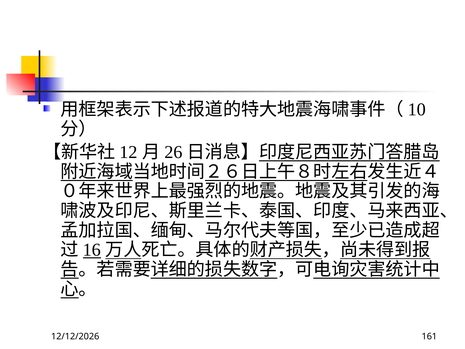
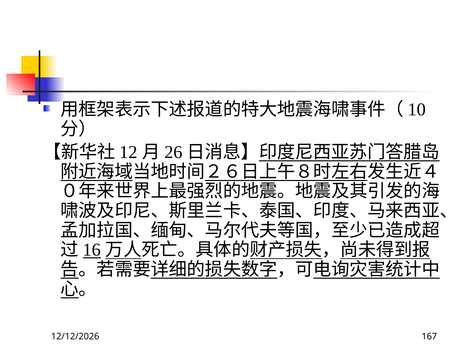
161: 161 -> 167
